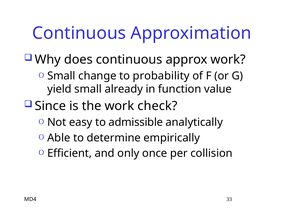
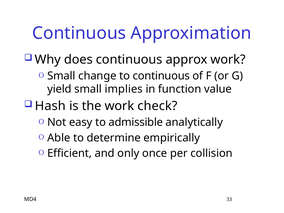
to probability: probability -> continuous
already: already -> implies
Since: Since -> Hash
